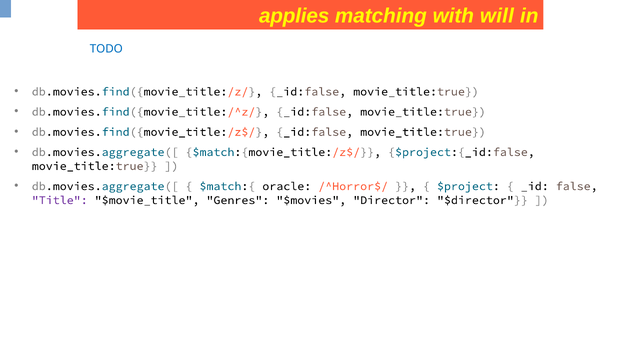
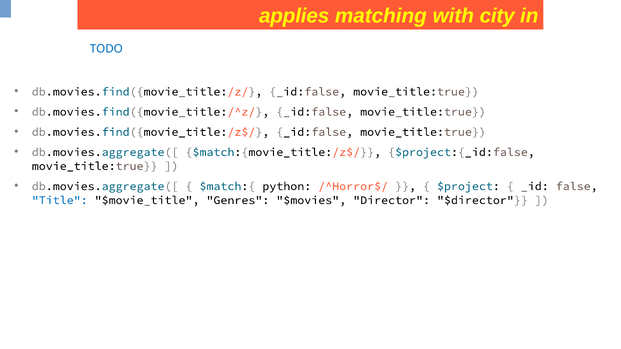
will: will -> city
oracle: oracle -> python
Title colour: purple -> blue
